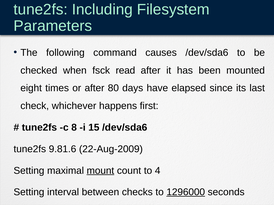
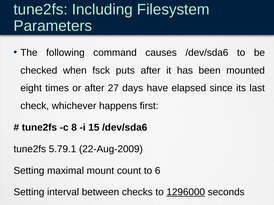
read: read -> puts
80: 80 -> 27
9.81.6: 9.81.6 -> 5.79.1
mount underline: present -> none
4: 4 -> 6
